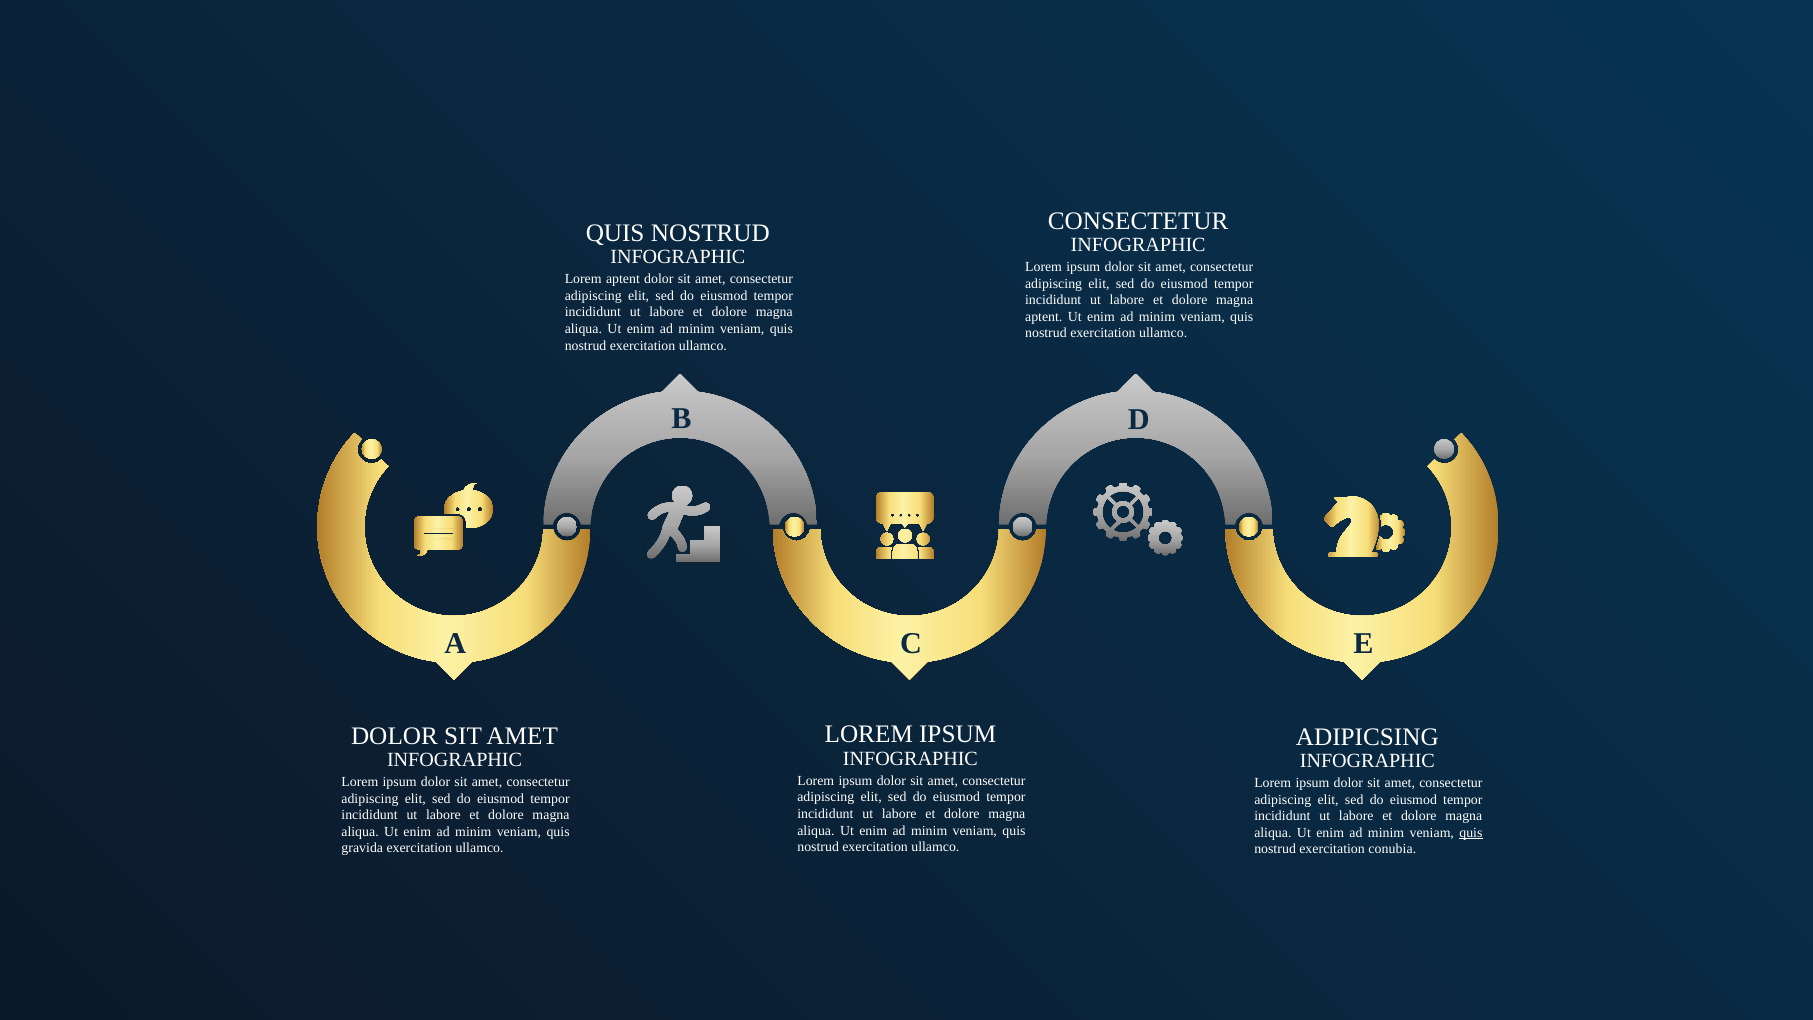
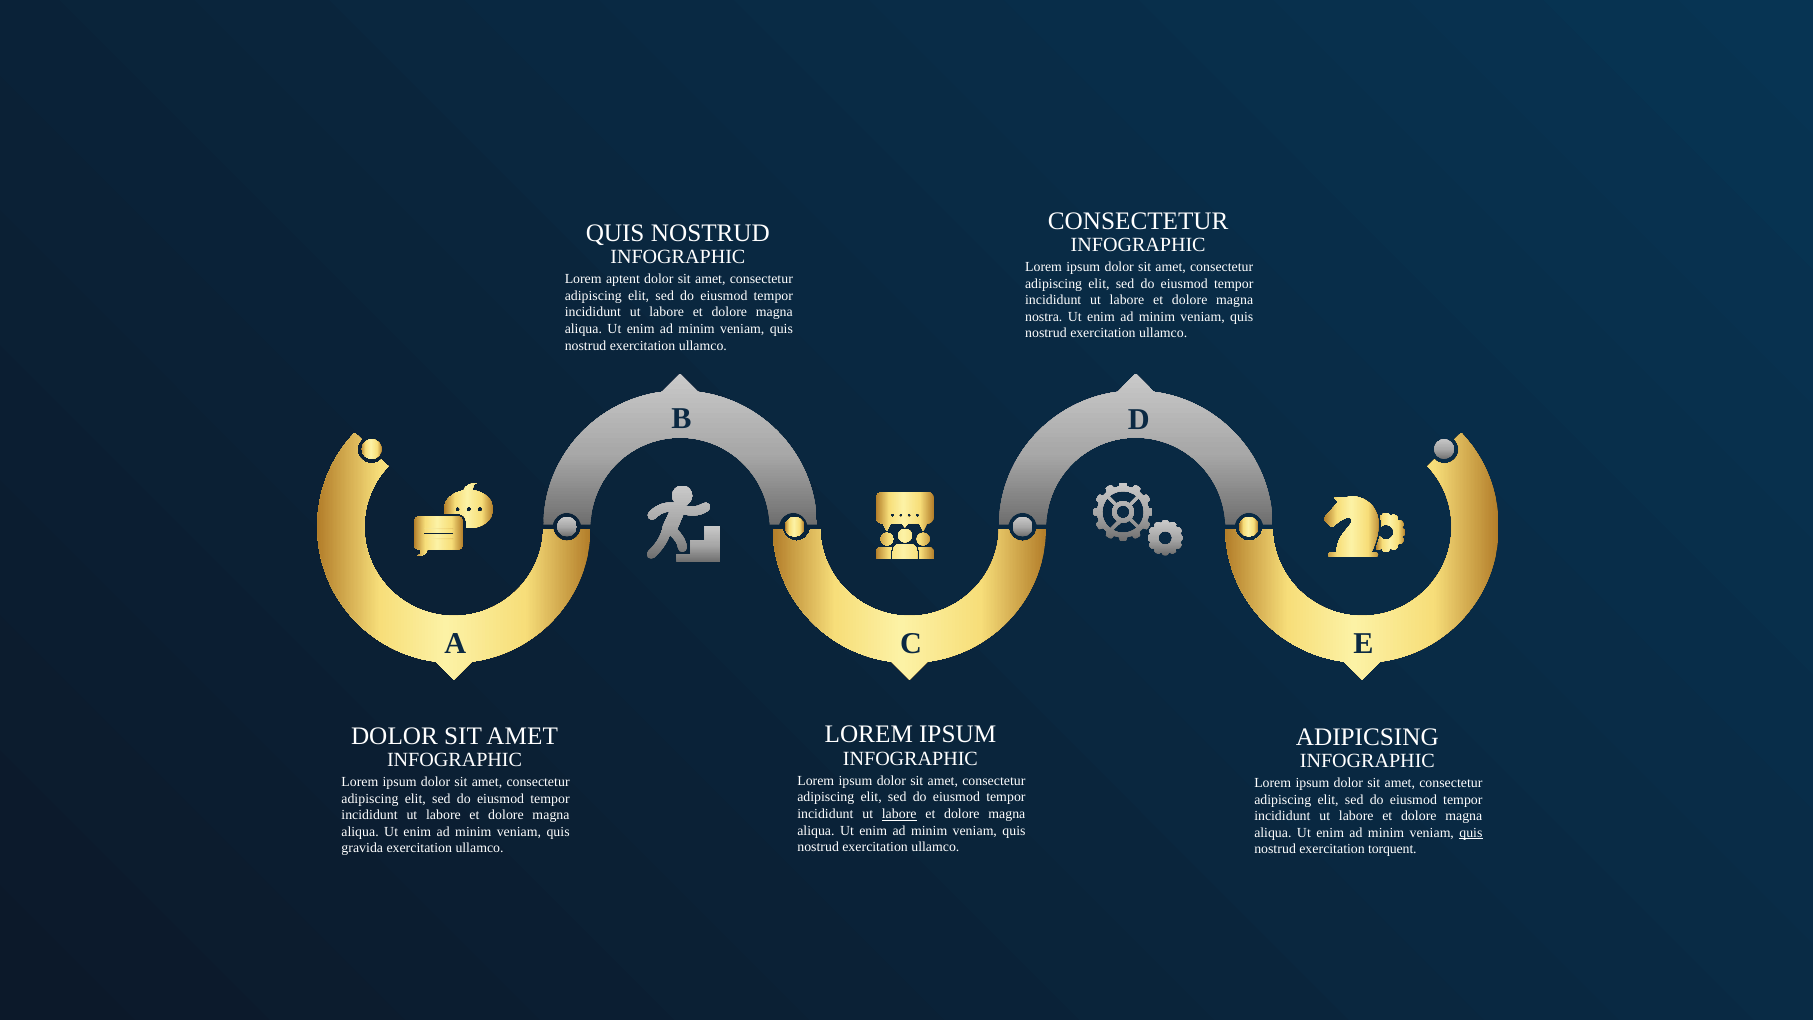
aptent at (1044, 317): aptent -> nostra
labore at (899, 814) underline: none -> present
conubia: conubia -> torquent
